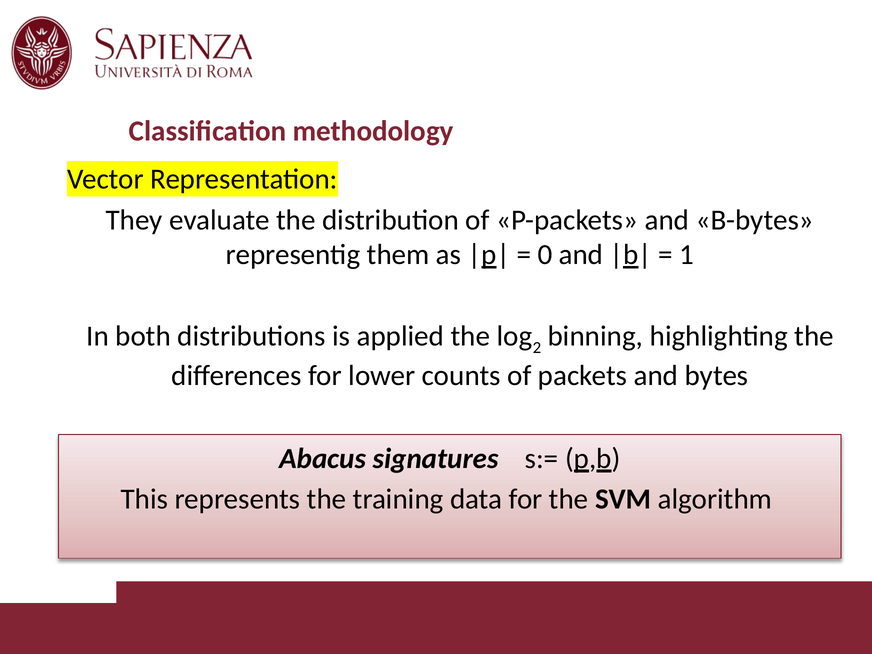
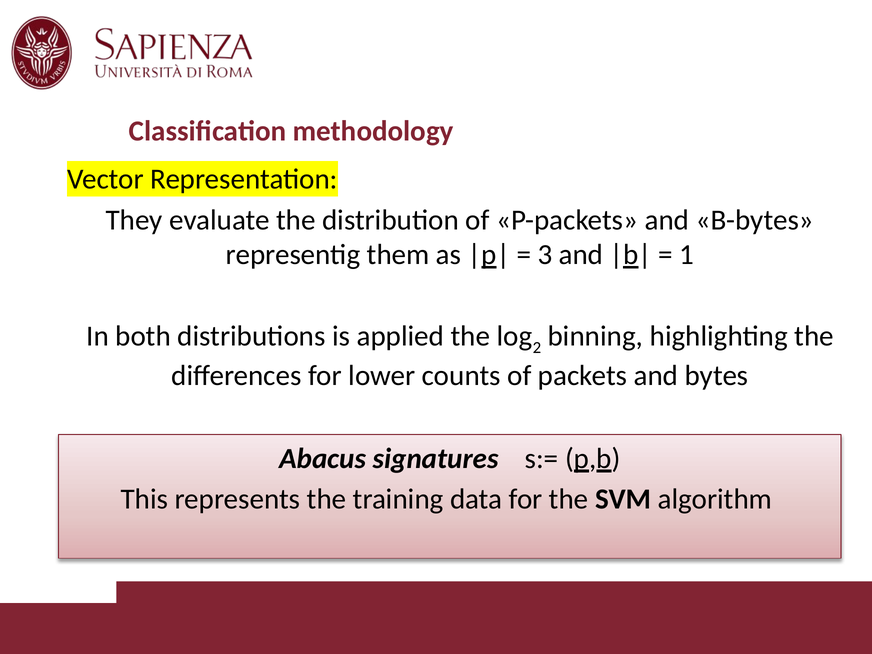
0: 0 -> 3
